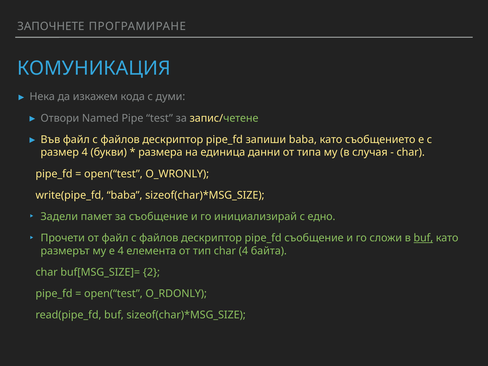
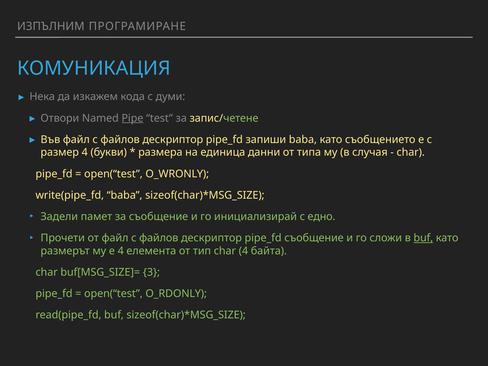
ЗАПОЧНЕТЕ: ЗАПОЧНЕТЕ -> ИЗПЪЛНИМ
Pipe underline: none -> present
2: 2 -> 3
